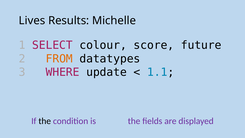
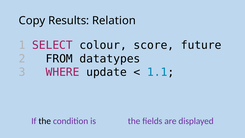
Lives: Lives -> Copy
Michelle: Michelle -> Relation
FROM colour: orange -> black
